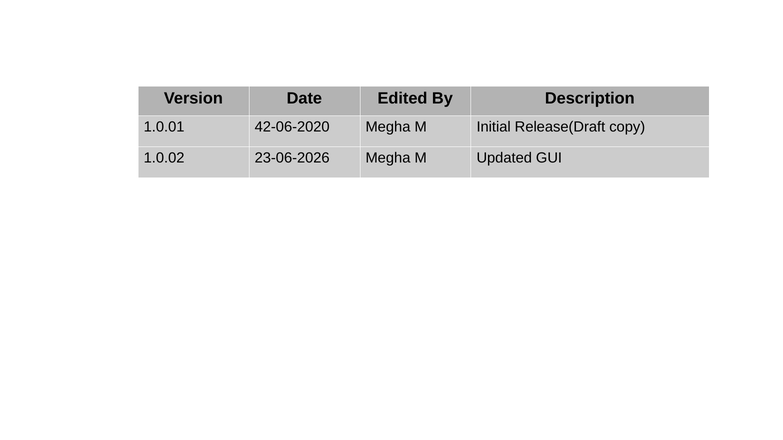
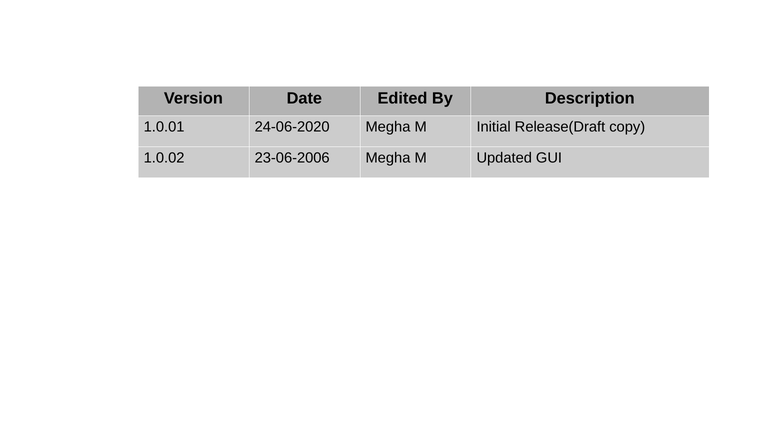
42-06-2020: 42-06-2020 -> 24-06-2020
23-06-2026: 23-06-2026 -> 23-06-2006
